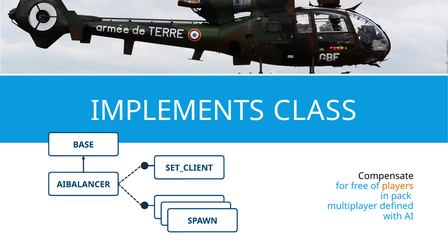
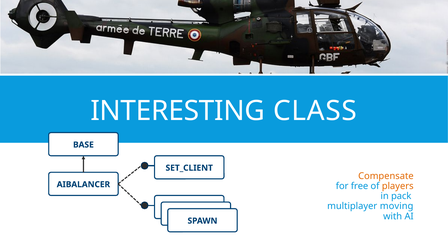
IMPLEMENTS: IMPLEMENTS -> INTERESTING
Compensate colour: black -> orange
defined: defined -> moving
